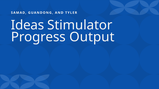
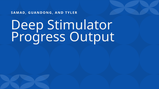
Ideas: Ideas -> Deep
